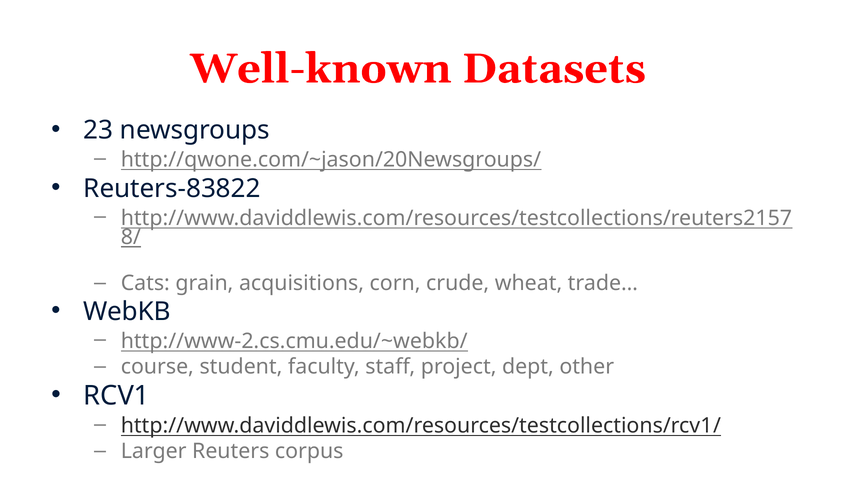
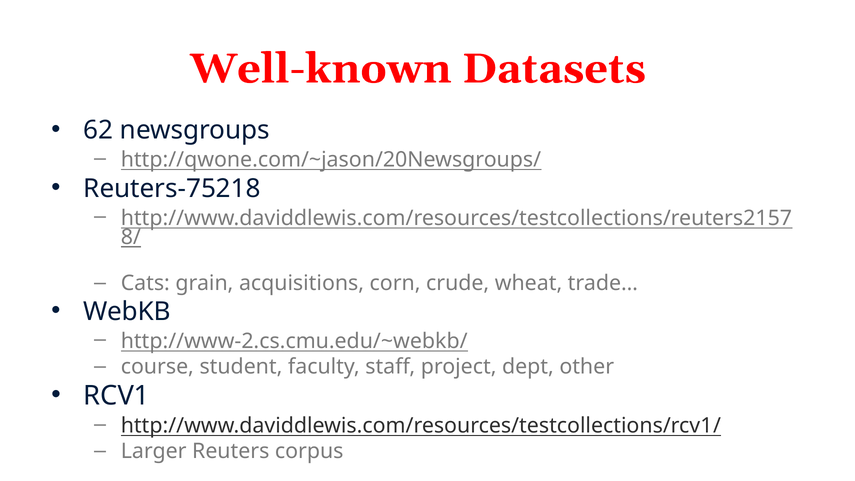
23: 23 -> 62
Reuters-83822: Reuters-83822 -> Reuters-75218
